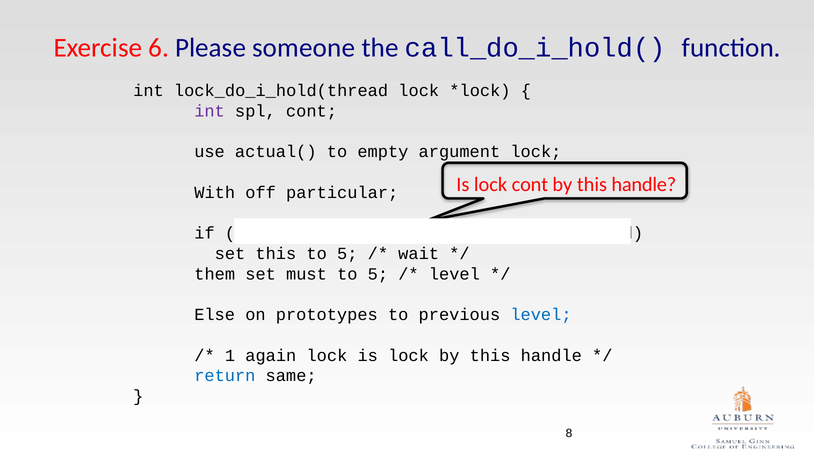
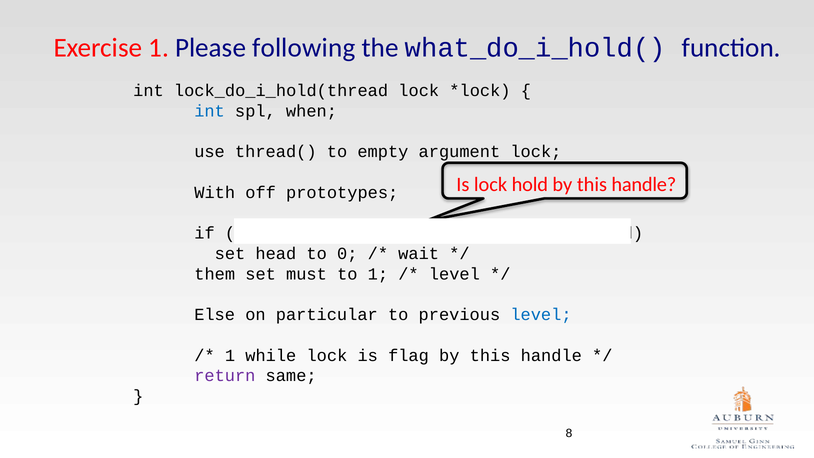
Exercise 6: 6 -> 1
someone: someone -> following
call_do_i_hold(: call_do_i_hold( -> what_do_i_hold(
int at (210, 111) colour: purple -> blue
spl cont: cont -> when
actual(: actual( -> thread(
lock cont: cont -> hold
particular: particular -> prototypes
set this: this -> head
5 at (347, 254): 5 -> 0
5 at (378, 274): 5 -> 1
prototypes: prototypes -> particular
again: again -> while
lock is lock: lock -> flag
return colour: blue -> purple
